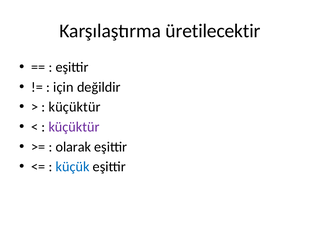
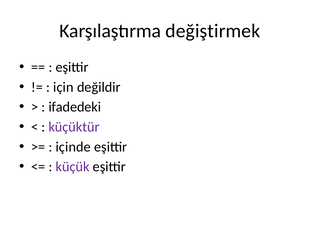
üretilecektir: üretilecektir -> değiştirmek
küçüktür at (75, 107): küçüktür -> ifadedeki
olarak: olarak -> içinde
küçük colour: blue -> purple
